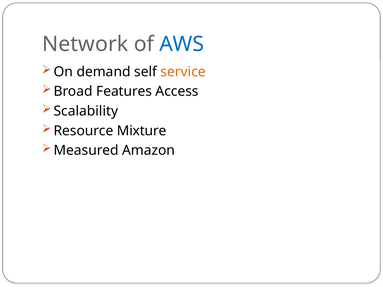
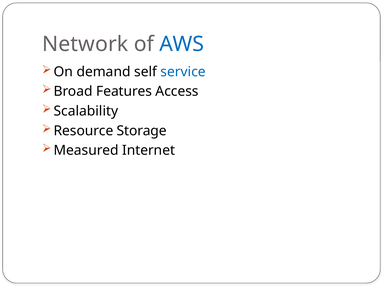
service colour: orange -> blue
Mixture: Mixture -> Storage
Amazon: Amazon -> Internet
